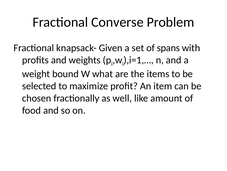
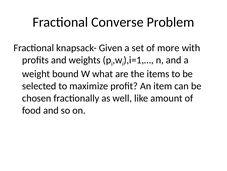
spans: spans -> more
